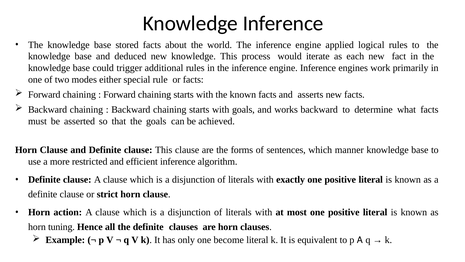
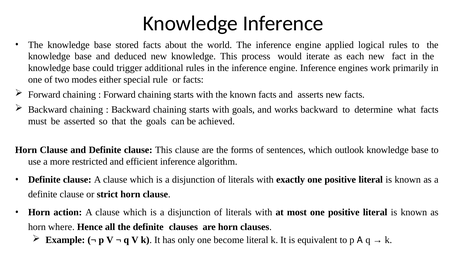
manner: manner -> outlook
tuning: tuning -> where
